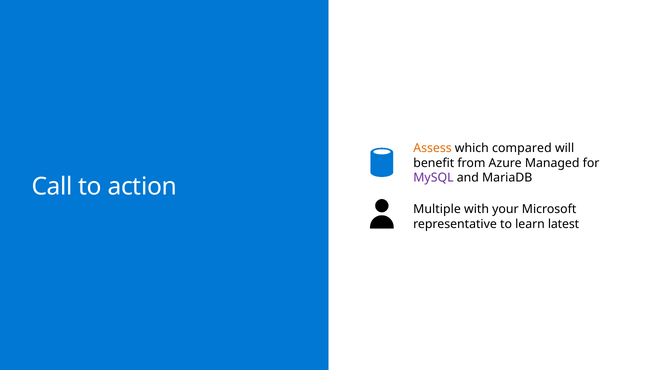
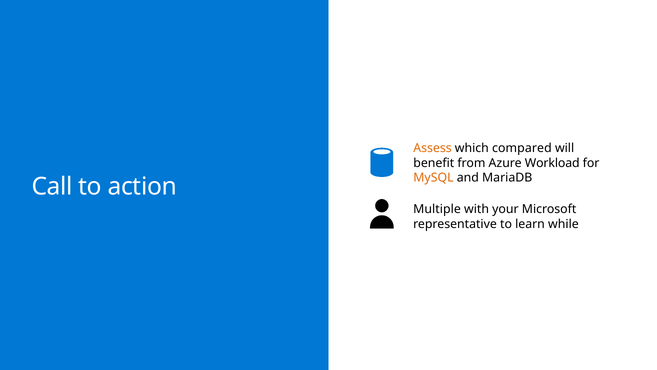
Managed: Managed -> Workload
MySQL colour: purple -> orange
latest: latest -> while
